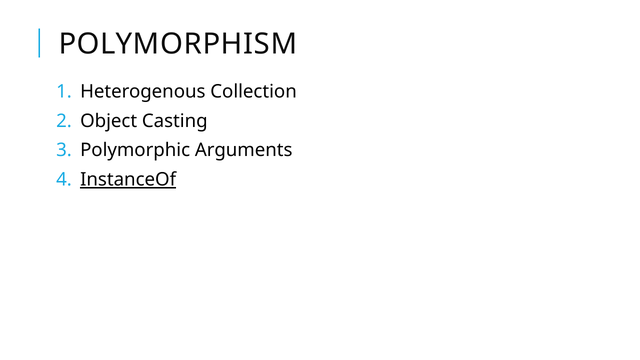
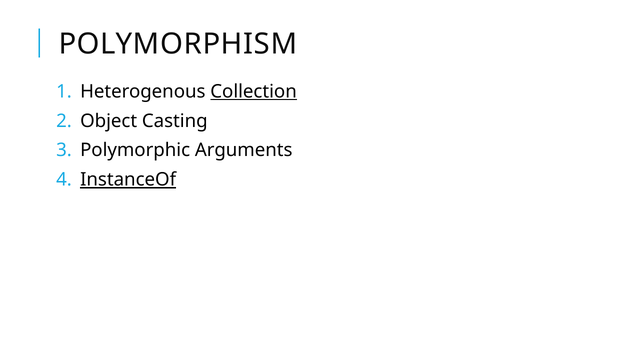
Collection underline: none -> present
